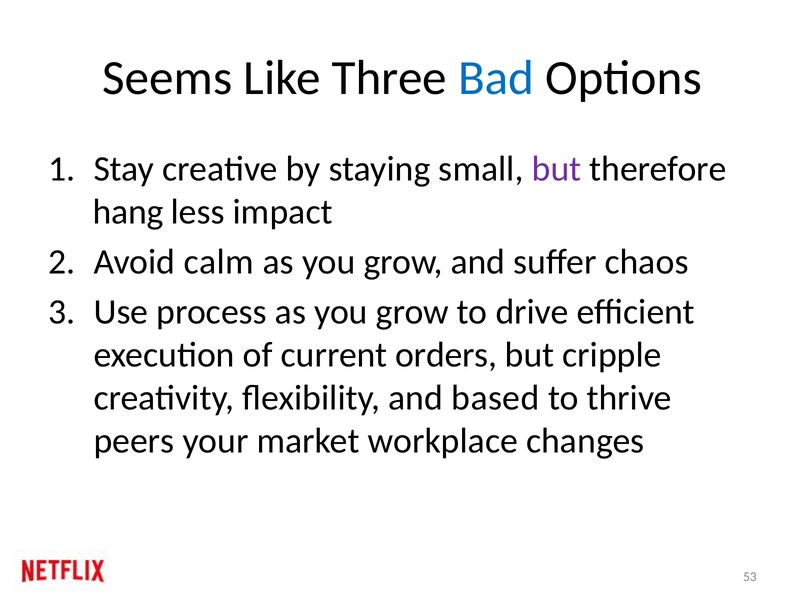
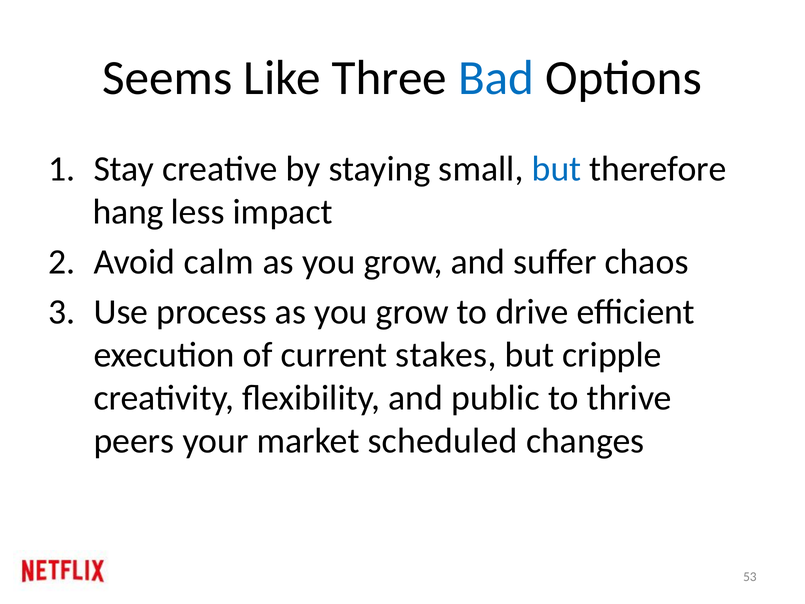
but at (556, 169) colour: purple -> blue
orders: orders -> stakes
based: based -> public
workplace: workplace -> scheduled
